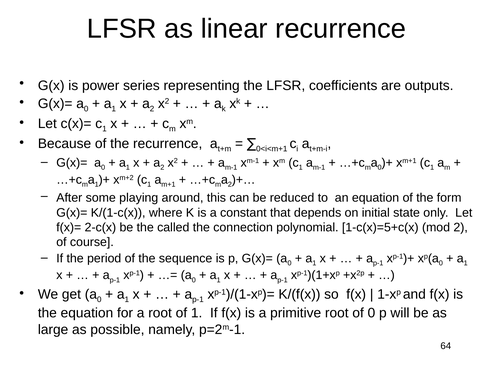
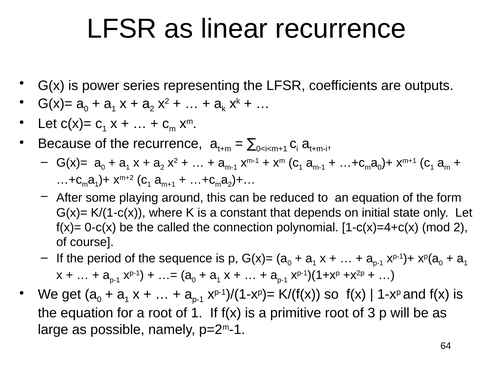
2-c(x: 2-c(x -> 0-c(x
1-c(x)=5+c(x: 1-c(x)=5+c(x -> 1-c(x)=4+c(x
of 0: 0 -> 3
